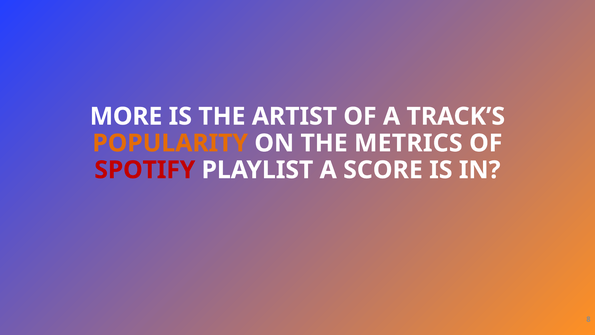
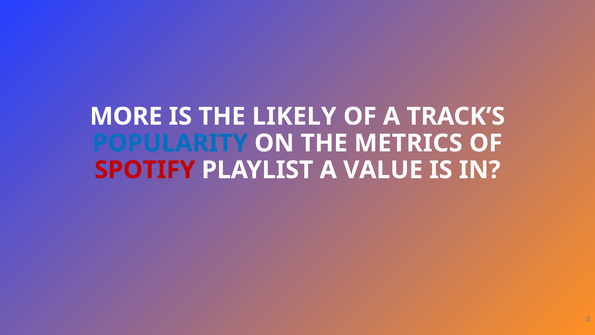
ARTIST: ARTIST -> LIKELY
POPULARITY colour: orange -> blue
SCORE: SCORE -> VALUE
